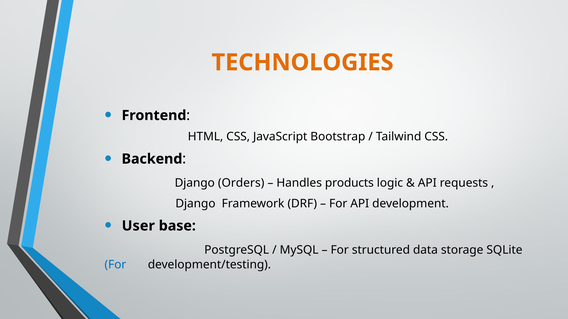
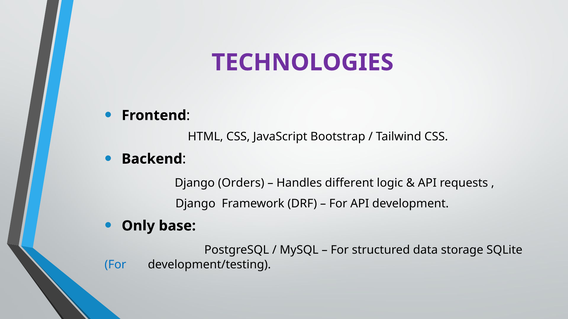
TECHNOLOGIES colour: orange -> purple
products: products -> different
User: User -> Only
